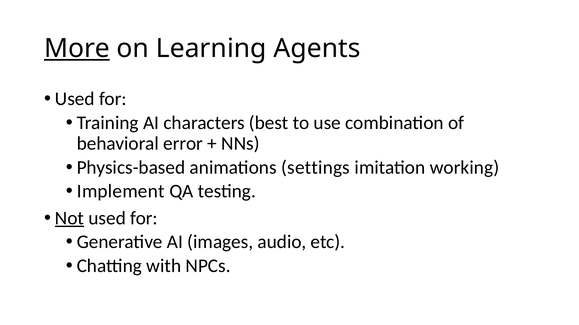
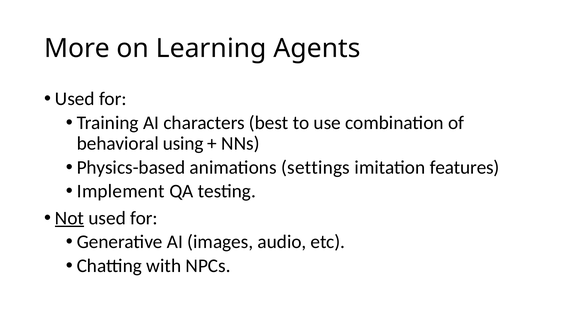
More underline: present -> none
error: error -> using
working: working -> features
